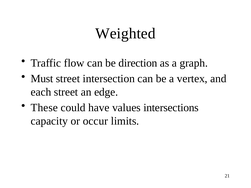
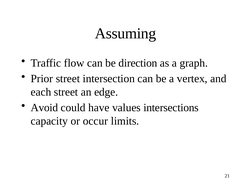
Weighted: Weighted -> Assuming
Must: Must -> Prior
These: These -> Avoid
